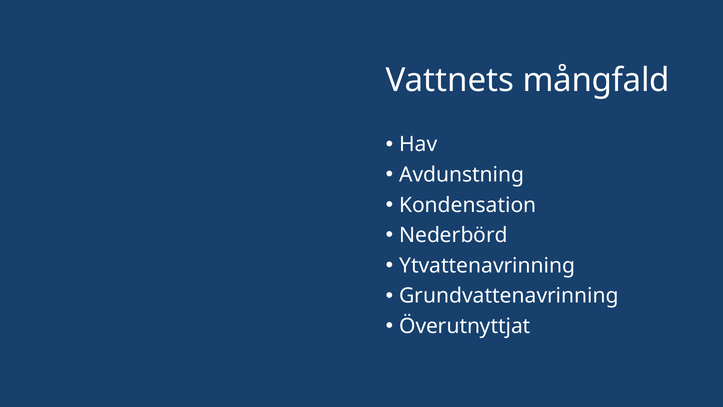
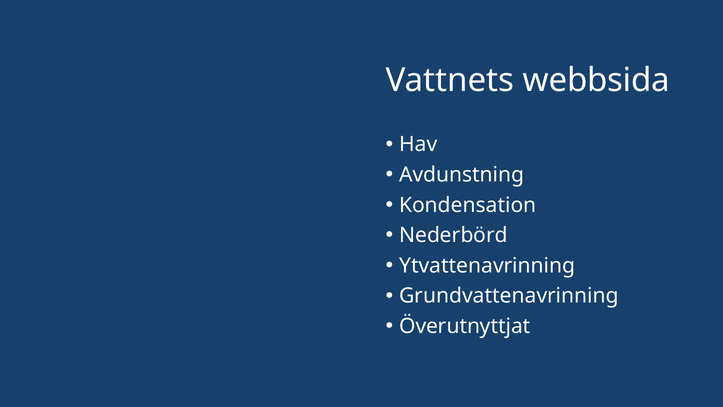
mångfald: mångfald -> webbsida
